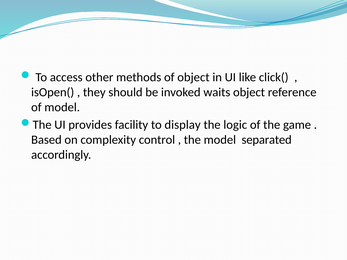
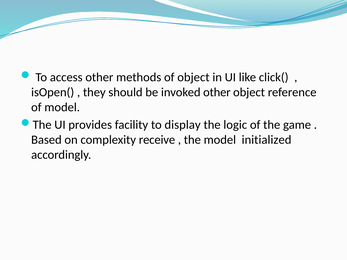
invoked waits: waits -> other
control: control -> receive
separated: separated -> initialized
